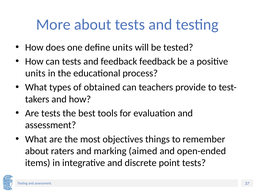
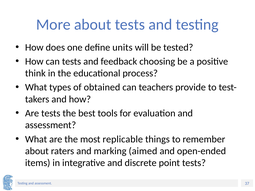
feedback feedback: feedback -> choosing
units at (35, 73): units -> think
objectives: objectives -> replicable
